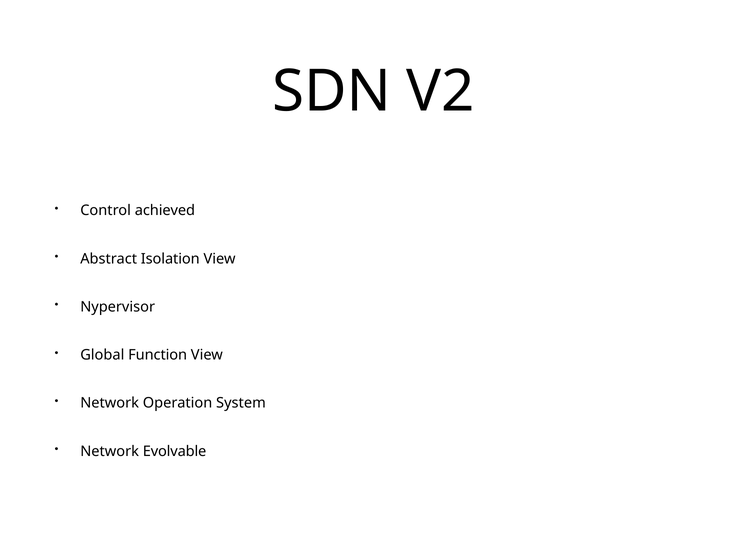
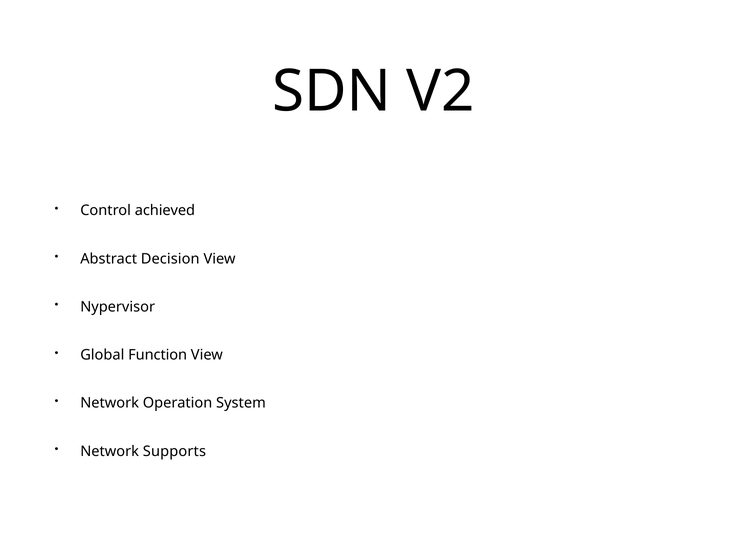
Isolation: Isolation -> Decision
Evolvable: Evolvable -> Supports
